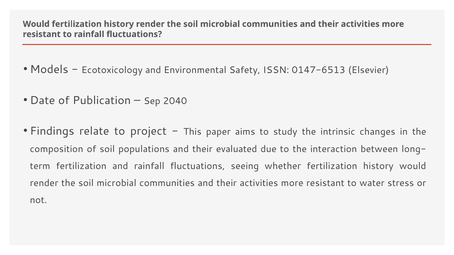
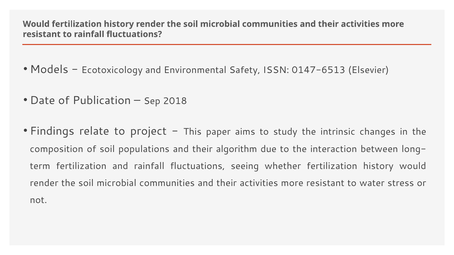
2040: 2040 -> 2018
evaluated: evaluated -> algorithm
